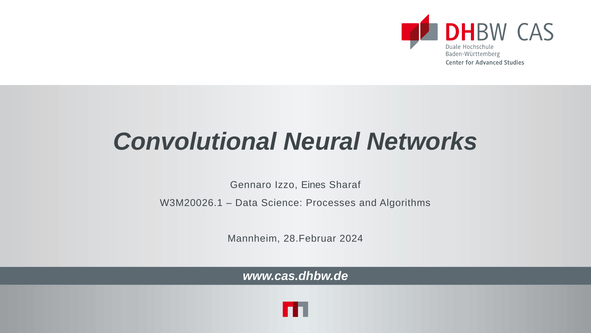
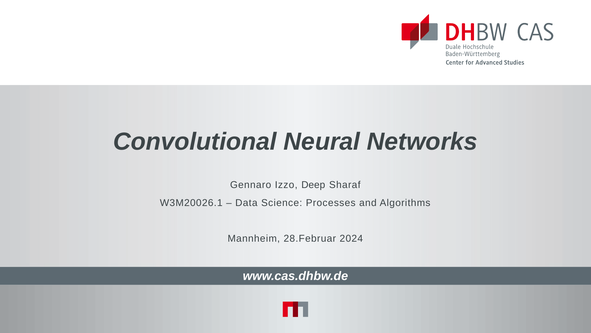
Eines: Eines -> Deep
